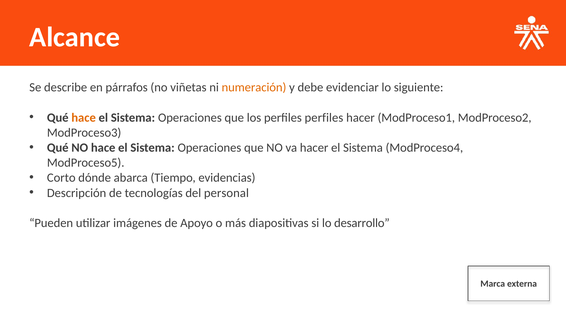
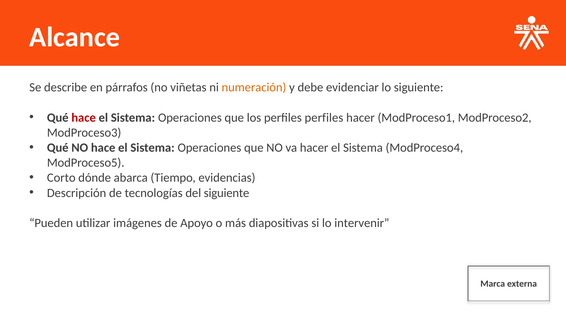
hace at (84, 118) colour: orange -> red
del personal: personal -> siguiente
desarrollo: desarrollo -> intervenir
